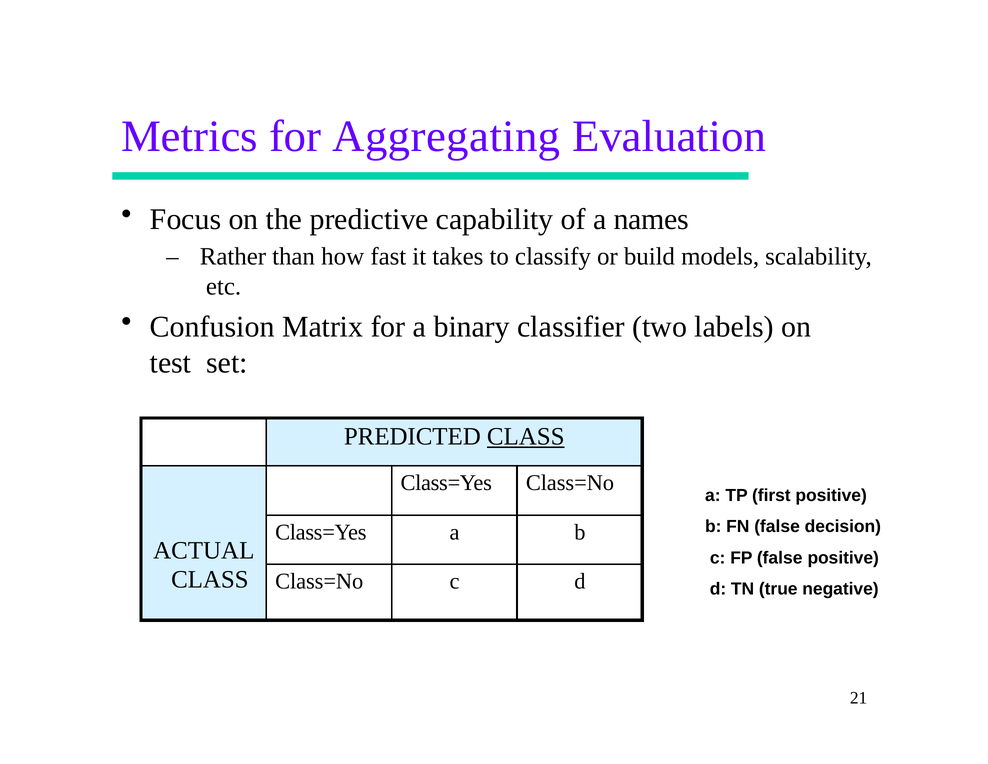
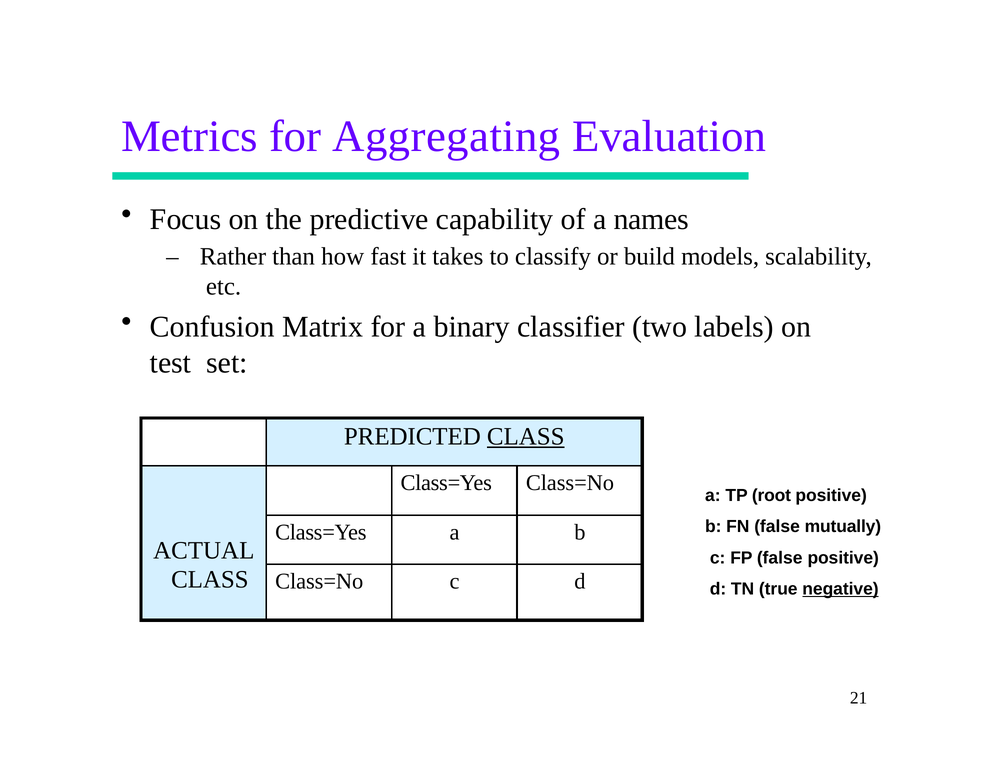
first: first -> root
decision: decision -> mutually
negative underline: none -> present
